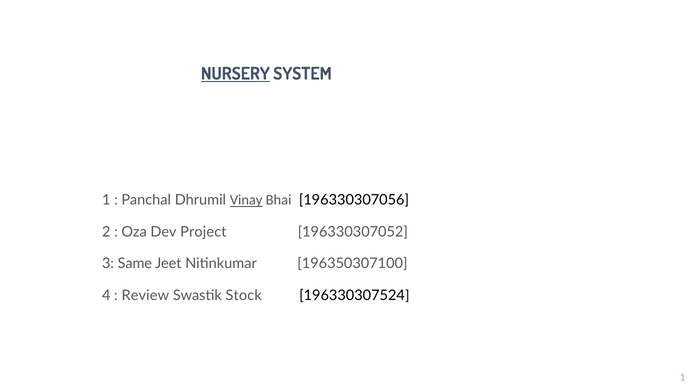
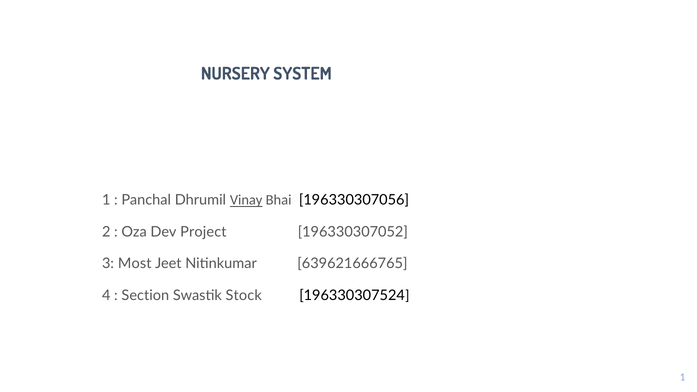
NURSERY underline: present -> none
Same: Same -> Most
196350307100: 196350307100 -> 639621666765
Review: Review -> Section
